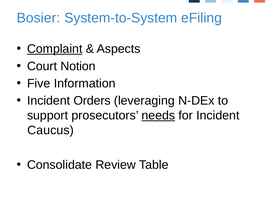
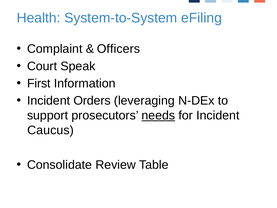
Bosier: Bosier -> Health
Complaint underline: present -> none
Aspects: Aspects -> Officers
Notion: Notion -> Speak
Five: Five -> First
